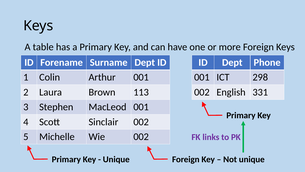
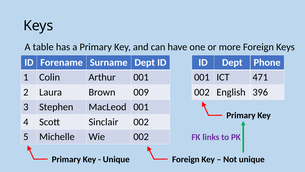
298: 298 -> 471
113: 113 -> 009
331: 331 -> 396
